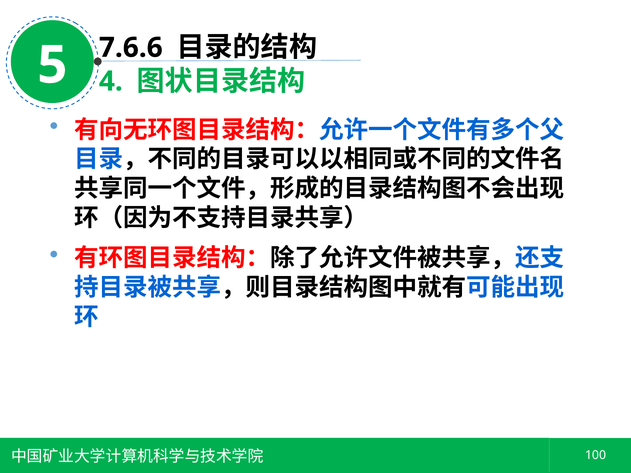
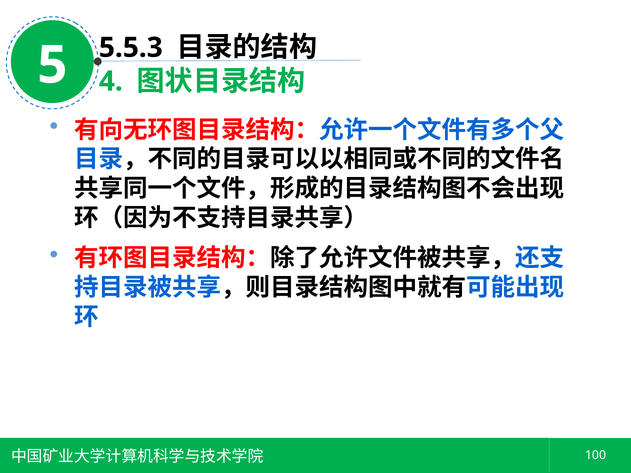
7.6.6: 7.6.6 -> 5.5.3
